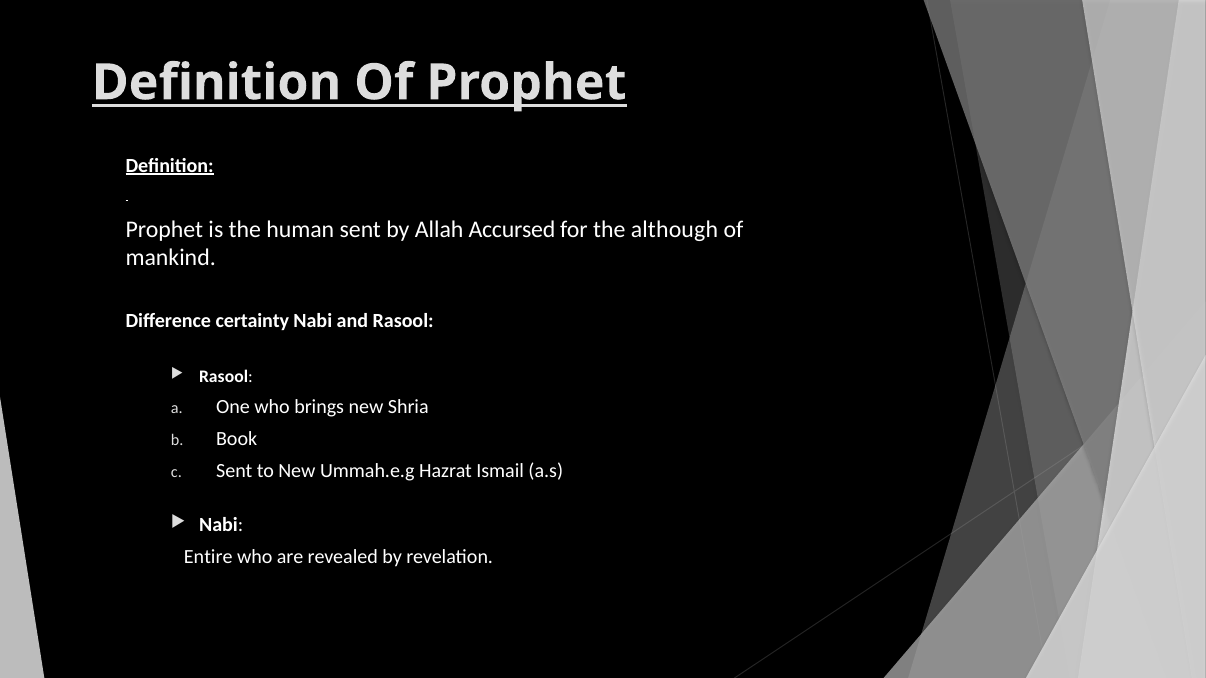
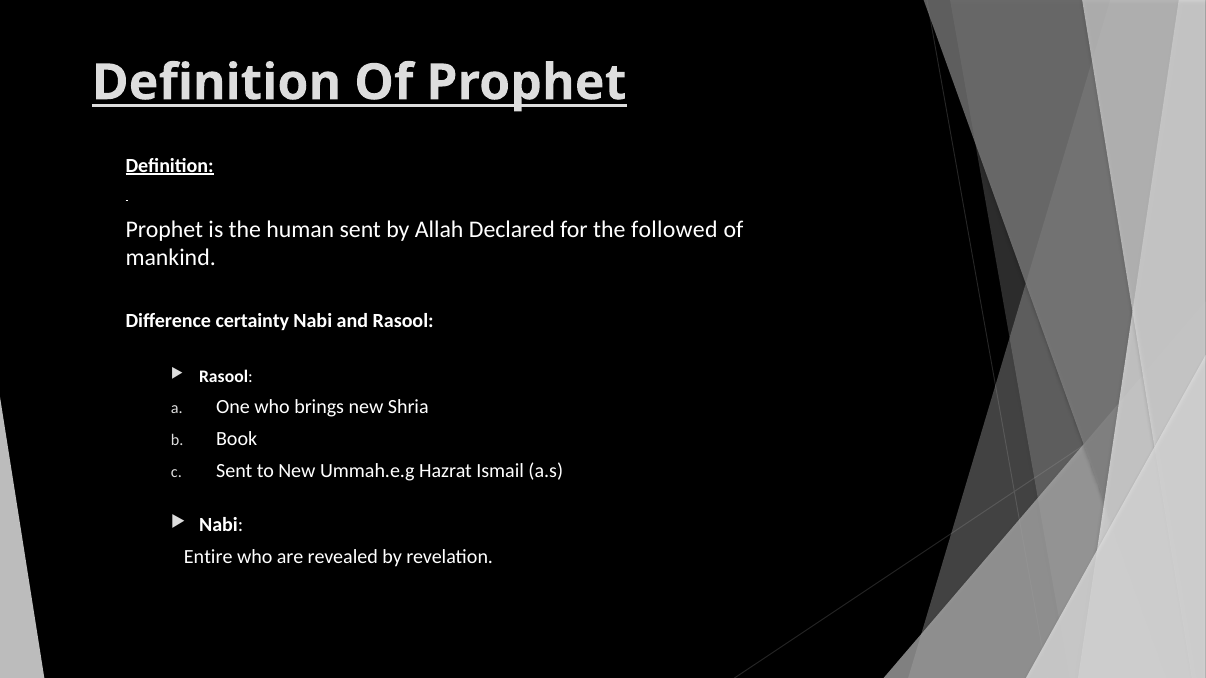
Accursed: Accursed -> Declared
although: although -> followed
